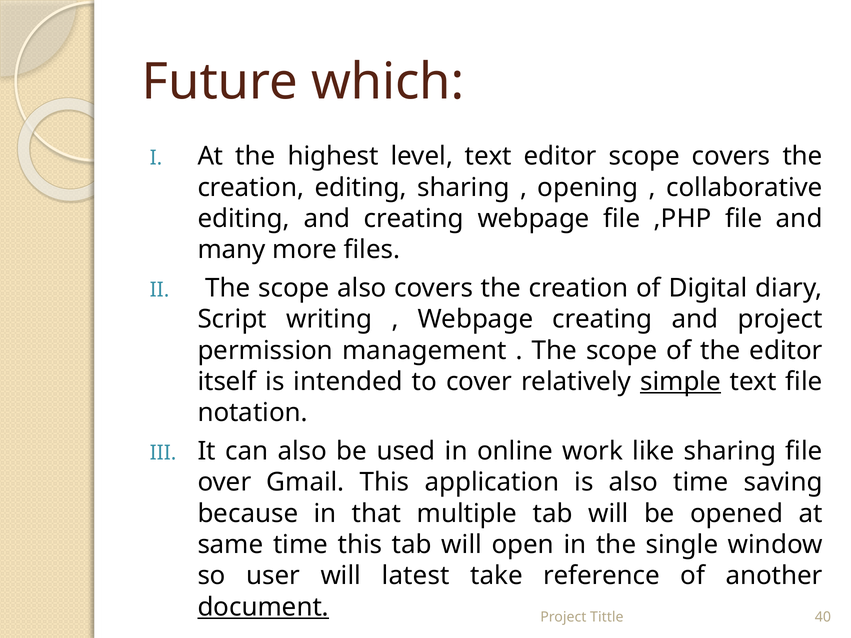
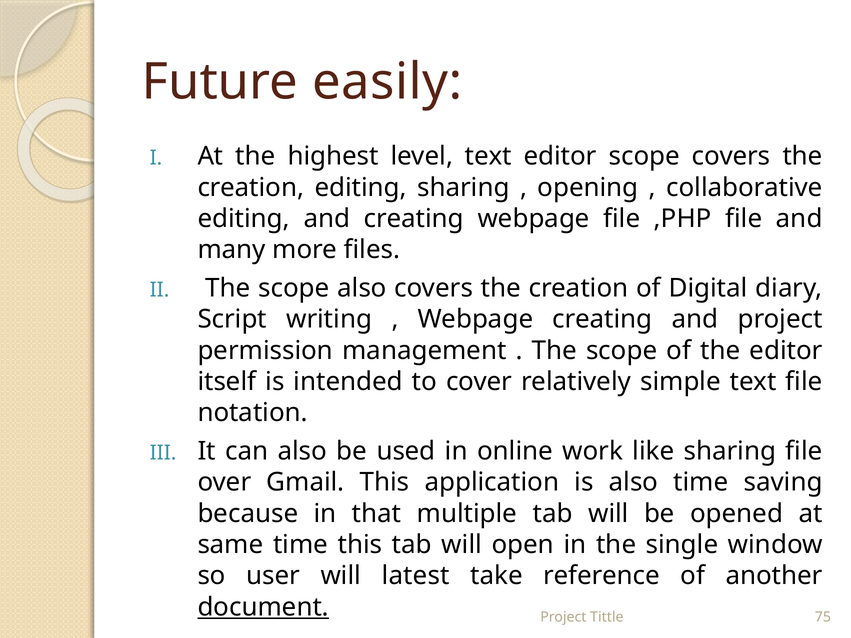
which: which -> easily
simple underline: present -> none
40: 40 -> 75
